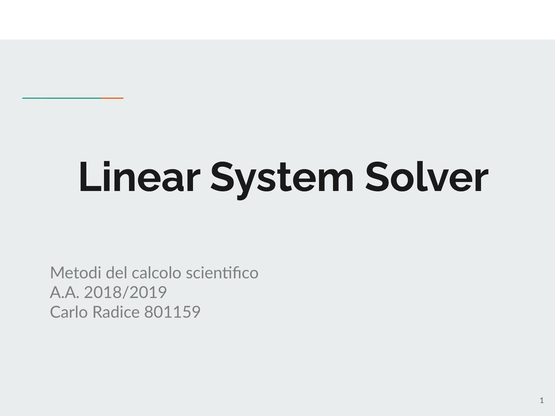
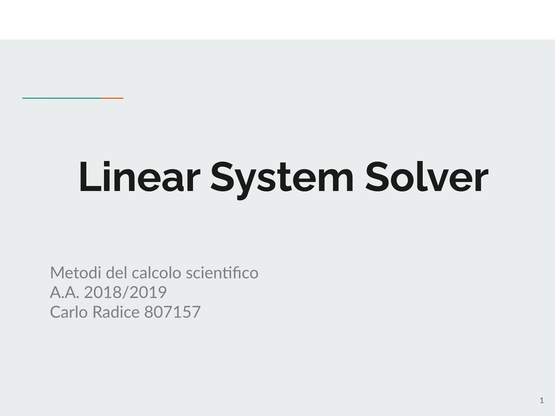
801159: 801159 -> 807157
